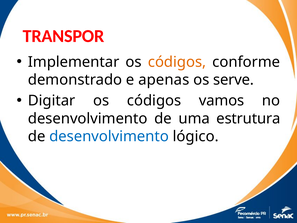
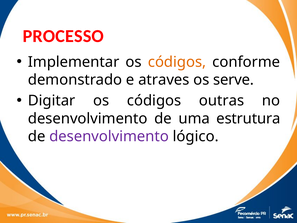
TRANSPOR: TRANSPOR -> PROCESSO
apenas: apenas -> atraves
vamos: vamos -> outras
desenvolvimento at (109, 136) colour: blue -> purple
